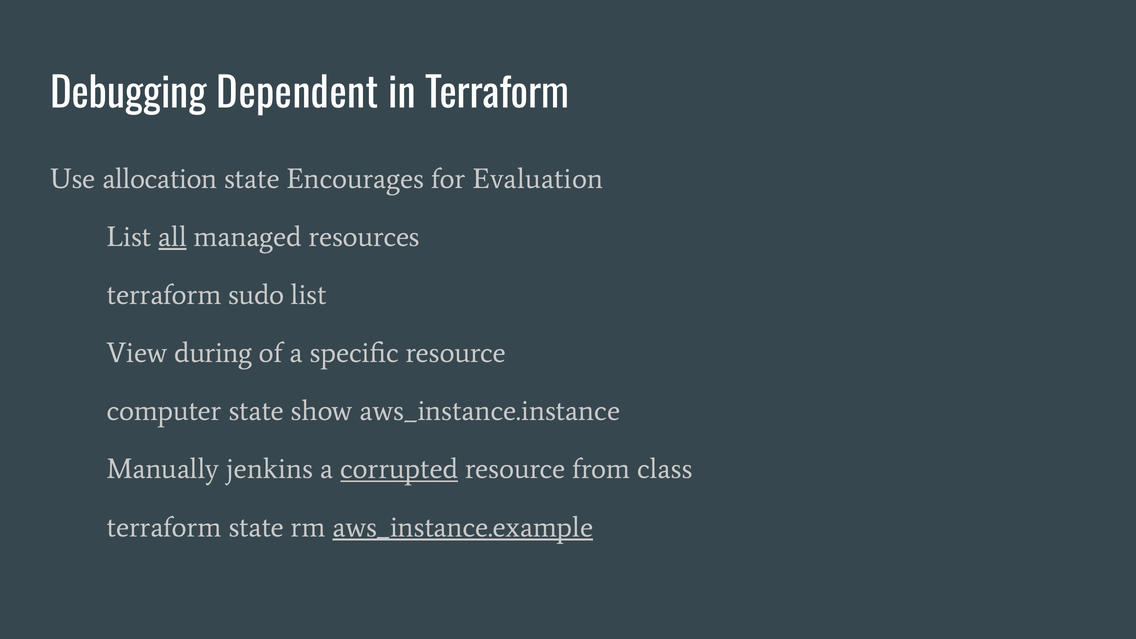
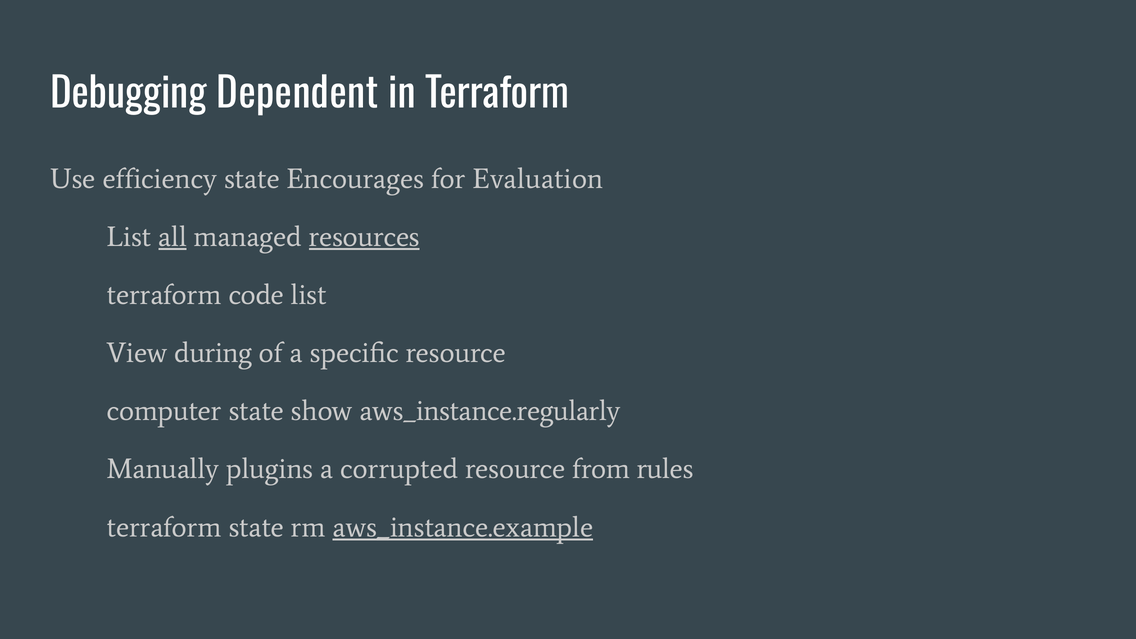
allocation: allocation -> efficiency
resources underline: none -> present
sudo: sudo -> code
aws_instance.instance: aws_instance.instance -> aws_instance.regularly
jenkins: jenkins -> plugins
corrupted underline: present -> none
class: class -> rules
